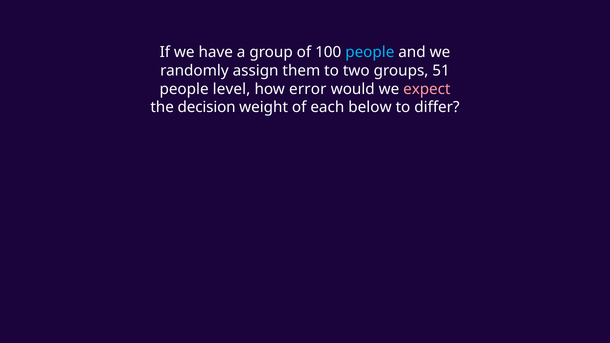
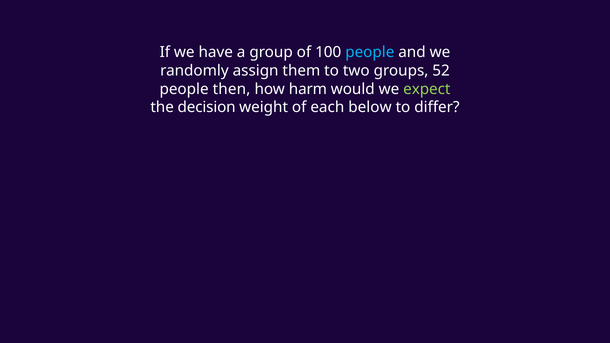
51: 51 -> 52
level: level -> then
error: error -> harm
expect colour: pink -> light green
